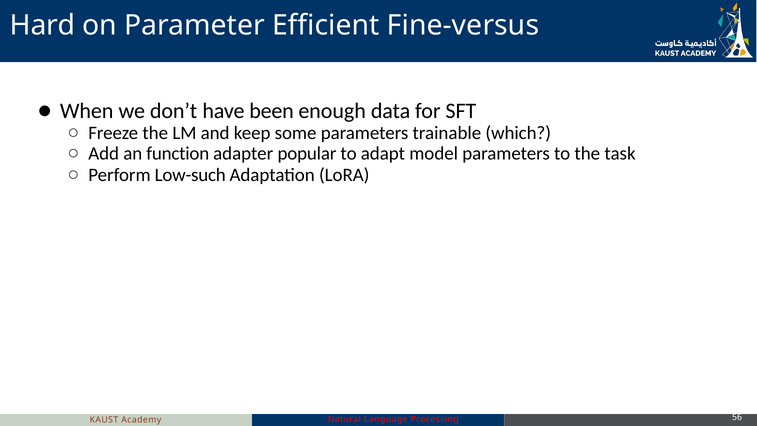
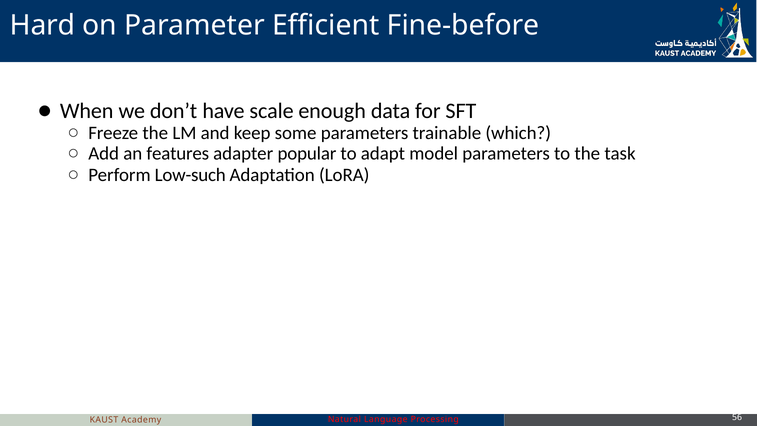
Fine-versus: Fine-versus -> Fine-before
been: been -> scale
function: function -> features
